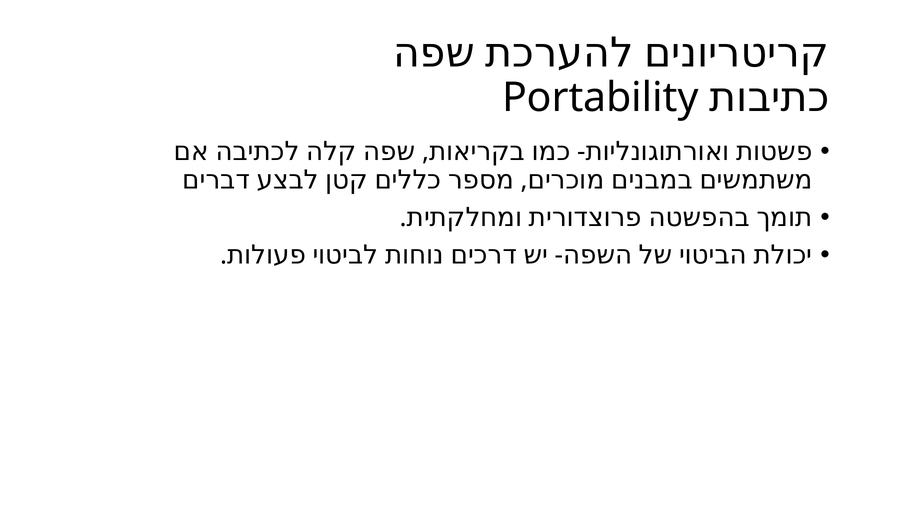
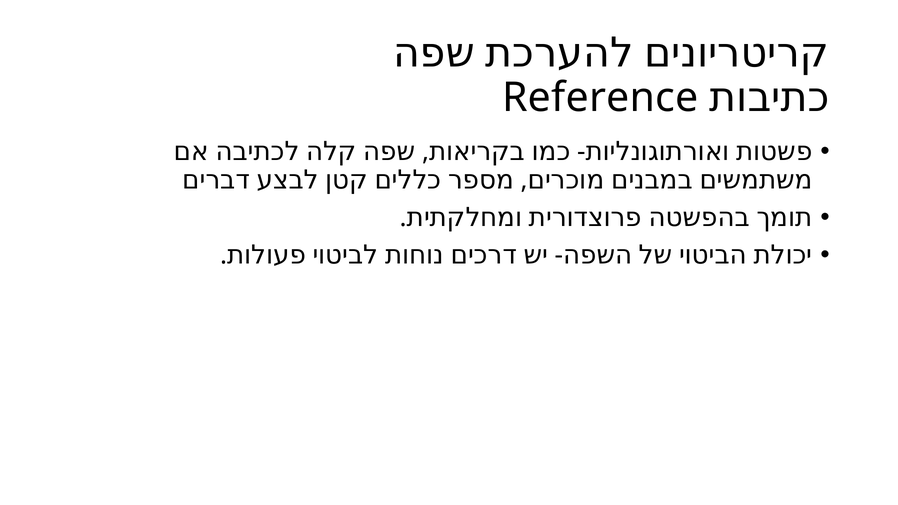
Portability: Portability -> Reference
